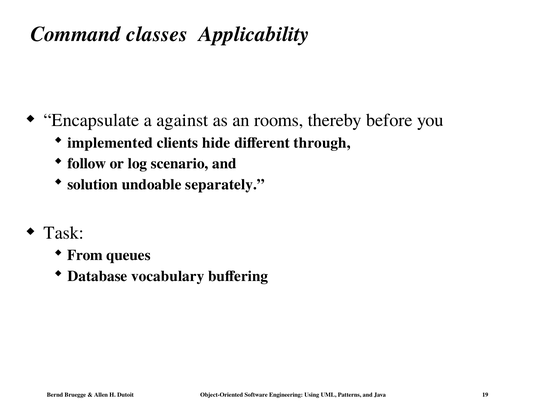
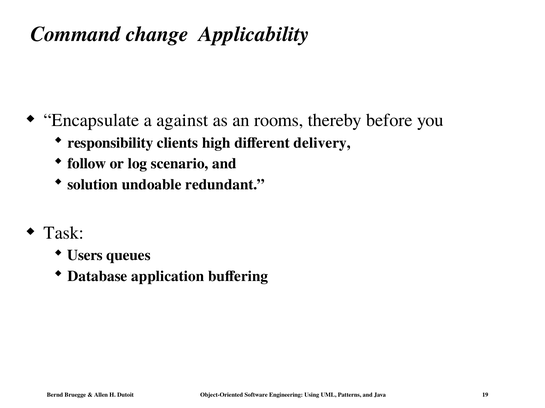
classes: classes -> change
implemented: implemented -> responsibility
hide: hide -> high
through: through -> delivery
separately: separately -> redundant
From: From -> Users
vocabulary: vocabulary -> application
